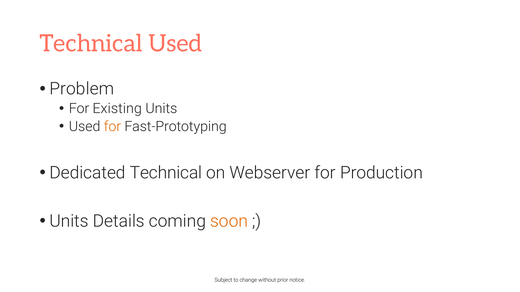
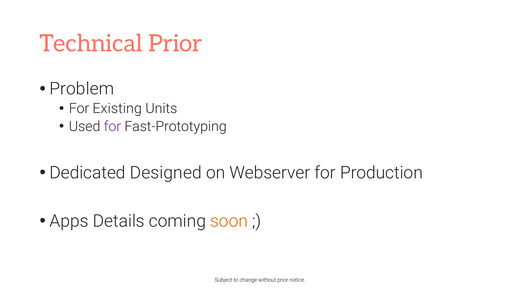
Technical Used: Used -> Prior
for at (112, 127) colour: orange -> purple
Dedicated Technical: Technical -> Designed
Units at (69, 221): Units -> Apps
